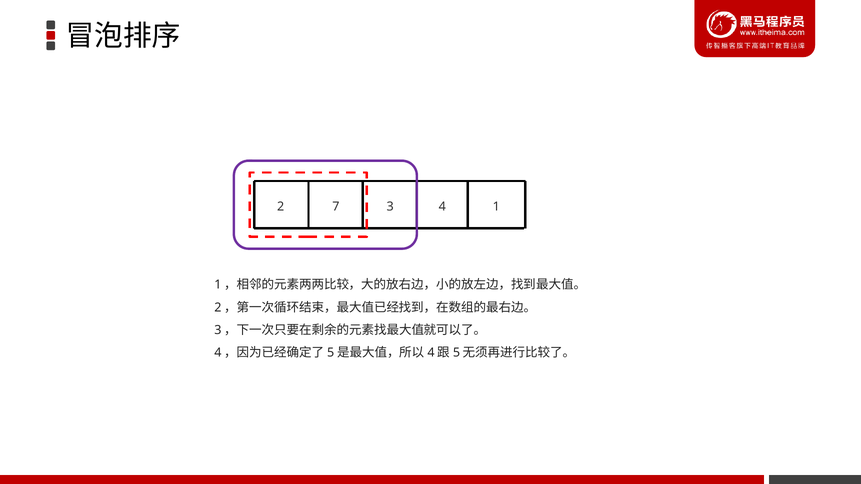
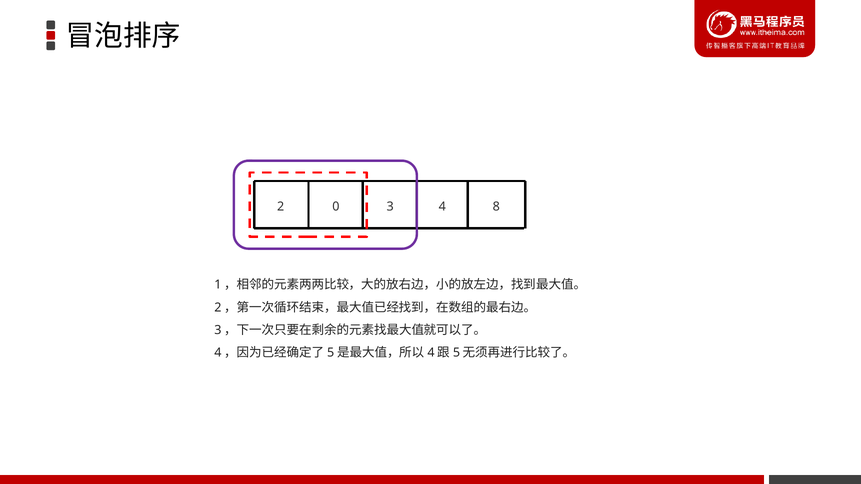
7: 7 -> 0
1: 1 -> 8
